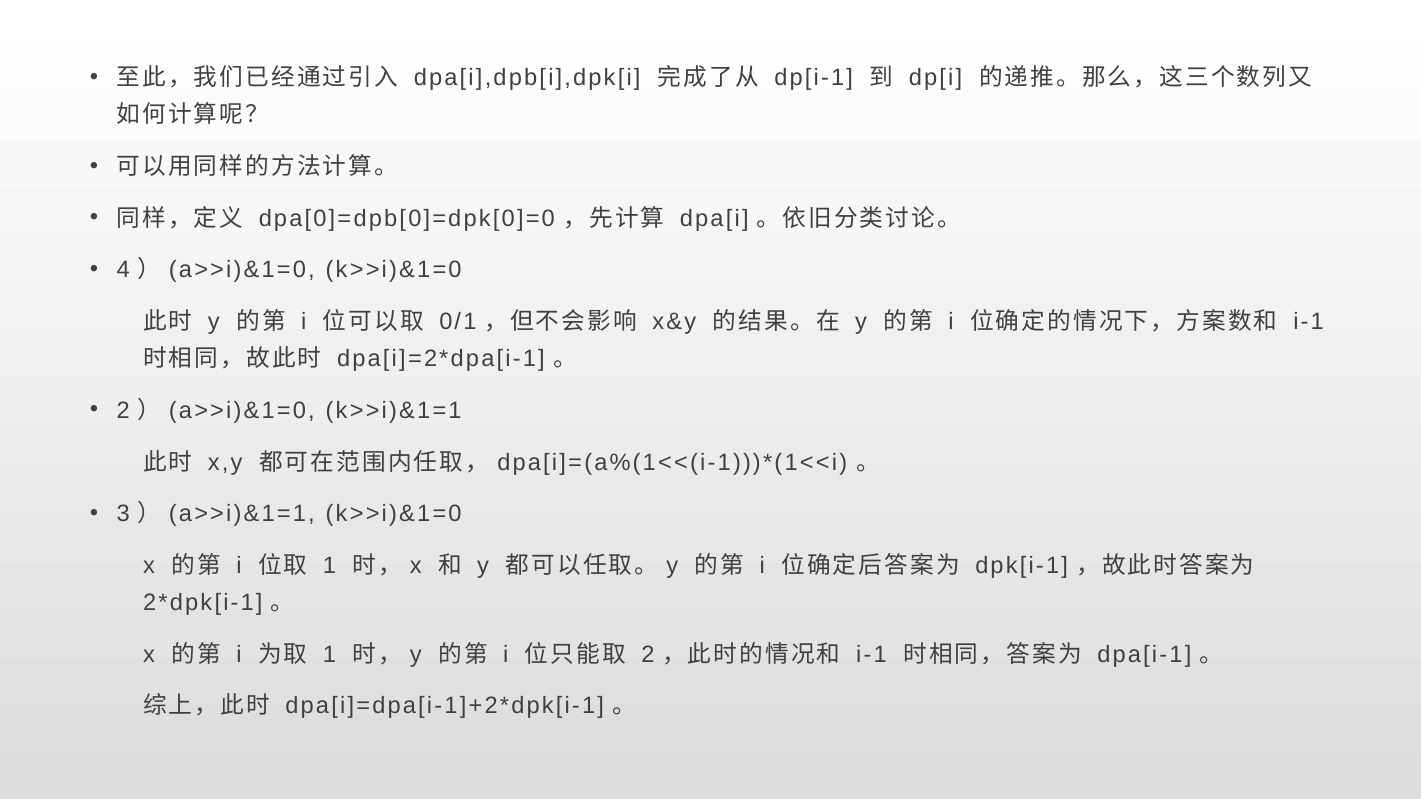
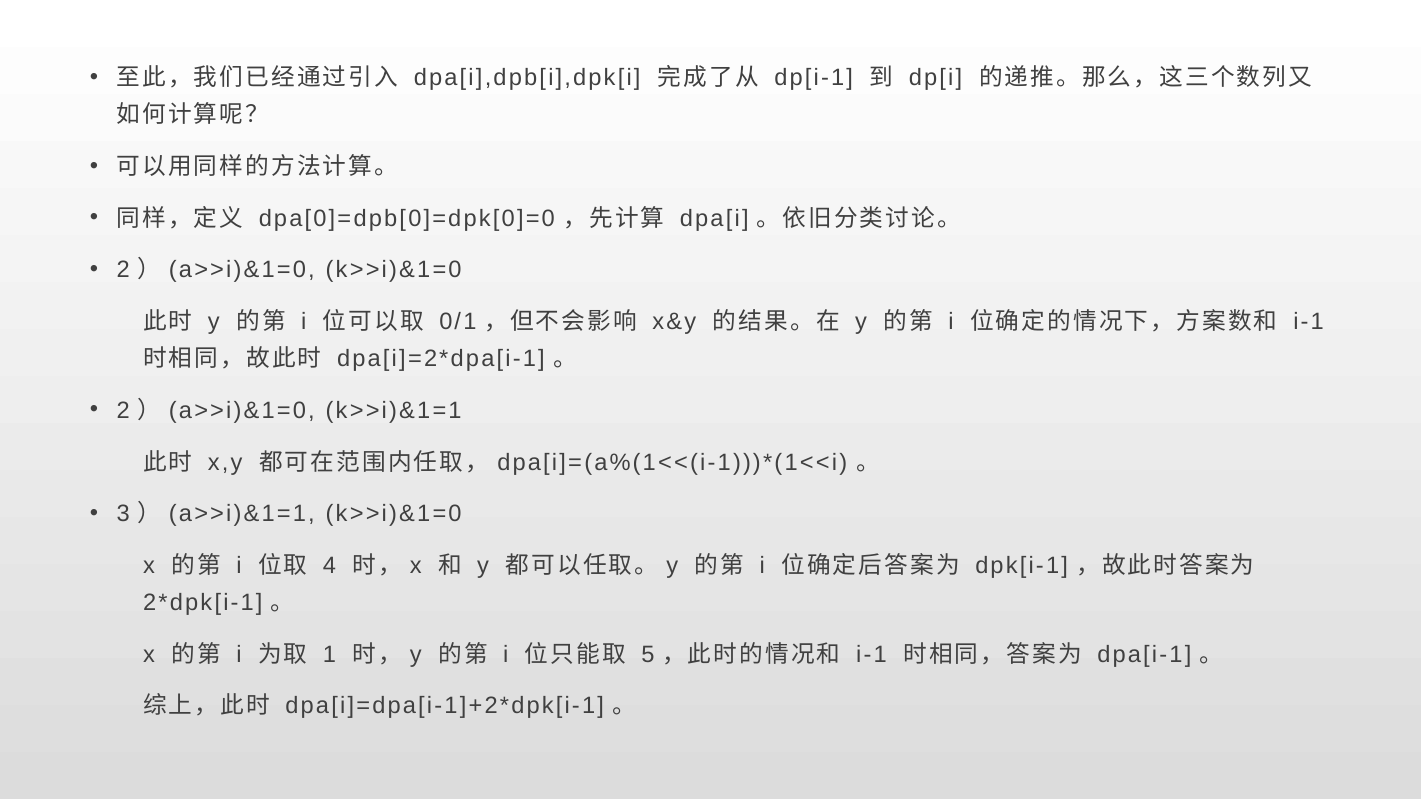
4 at (123, 270): 4 -> 2
1 at (329, 566): 1 -> 4
2 at (648, 655): 2 -> 5
